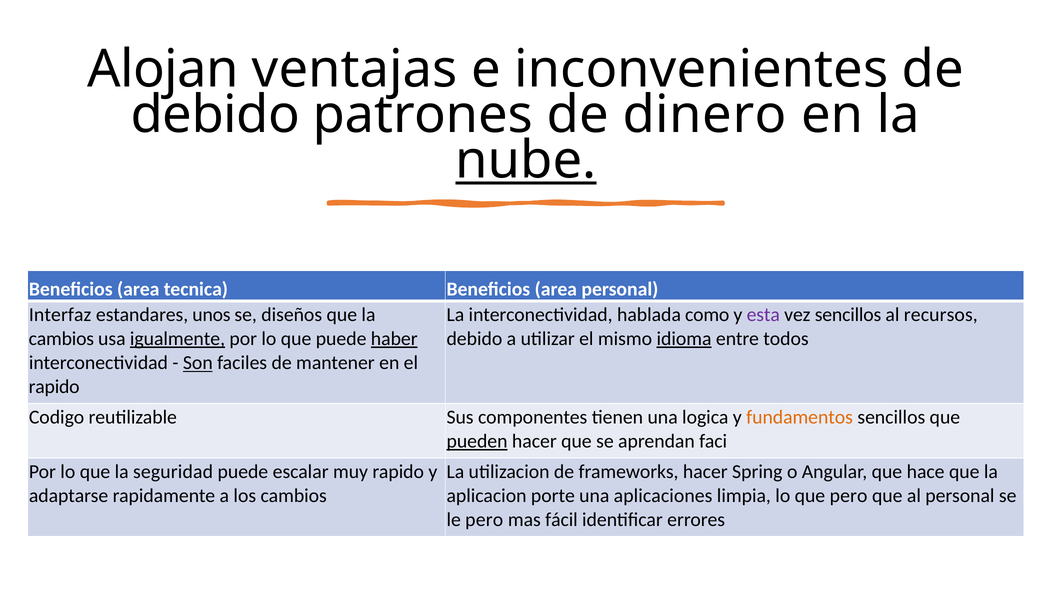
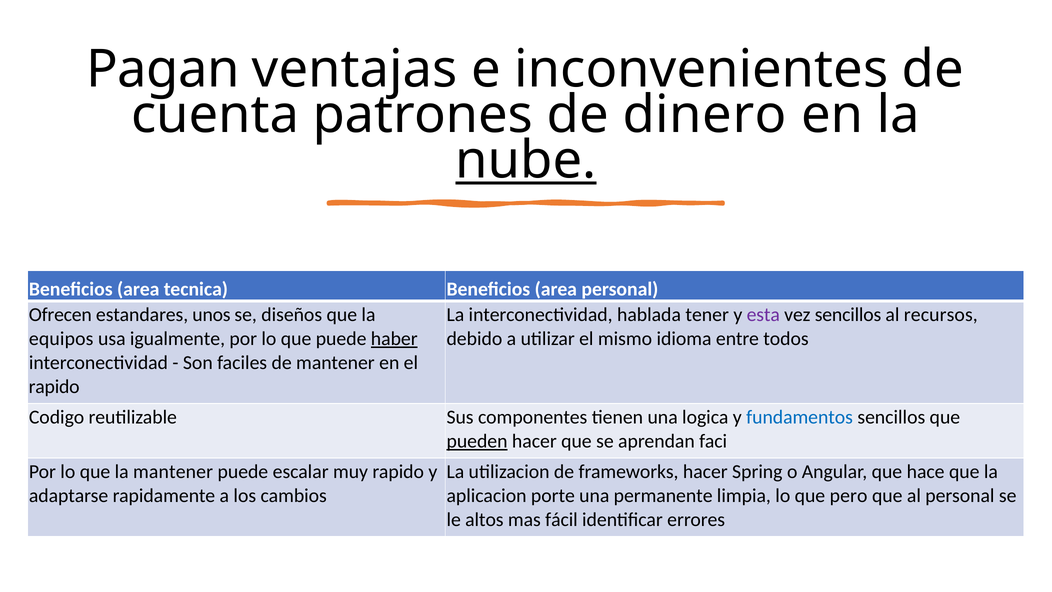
Alojan: Alojan -> Pagan
debido at (215, 115): debido -> cuenta
Interfaz: Interfaz -> Ofrecen
como: como -> tener
cambios at (61, 339): cambios -> equipos
igualmente underline: present -> none
idioma underline: present -> none
Son underline: present -> none
fundamentos colour: orange -> blue
la seguridad: seguridad -> mantener
aplicaciones: aplicaciones -> permanente
le pero: pero -> altos
